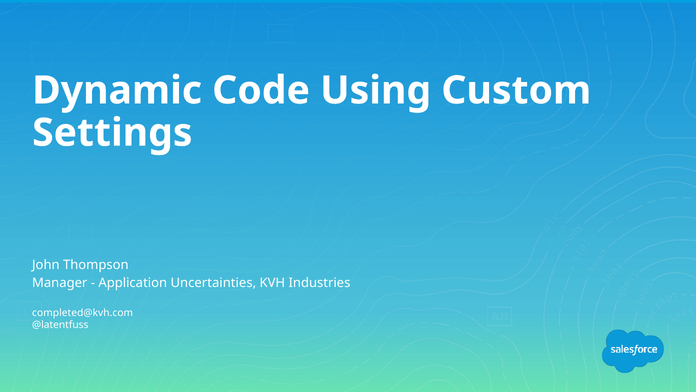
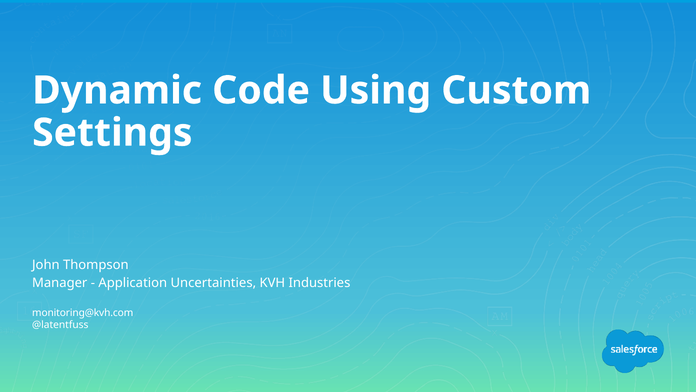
completed@kvh.com: completed@kvh.com -> monitoring@kvh.com
